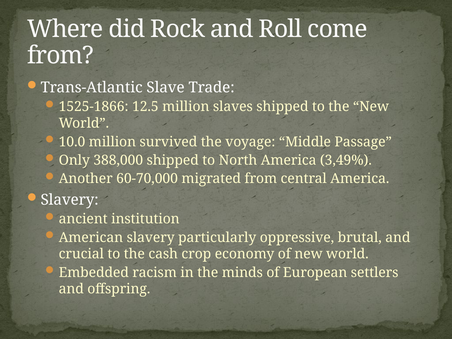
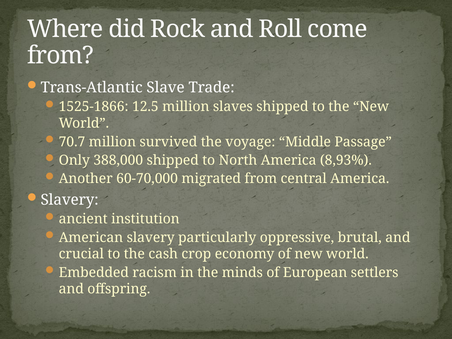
10.0: 10.0 -> 70.7
3,49%: 3,49% -> 8,93%
